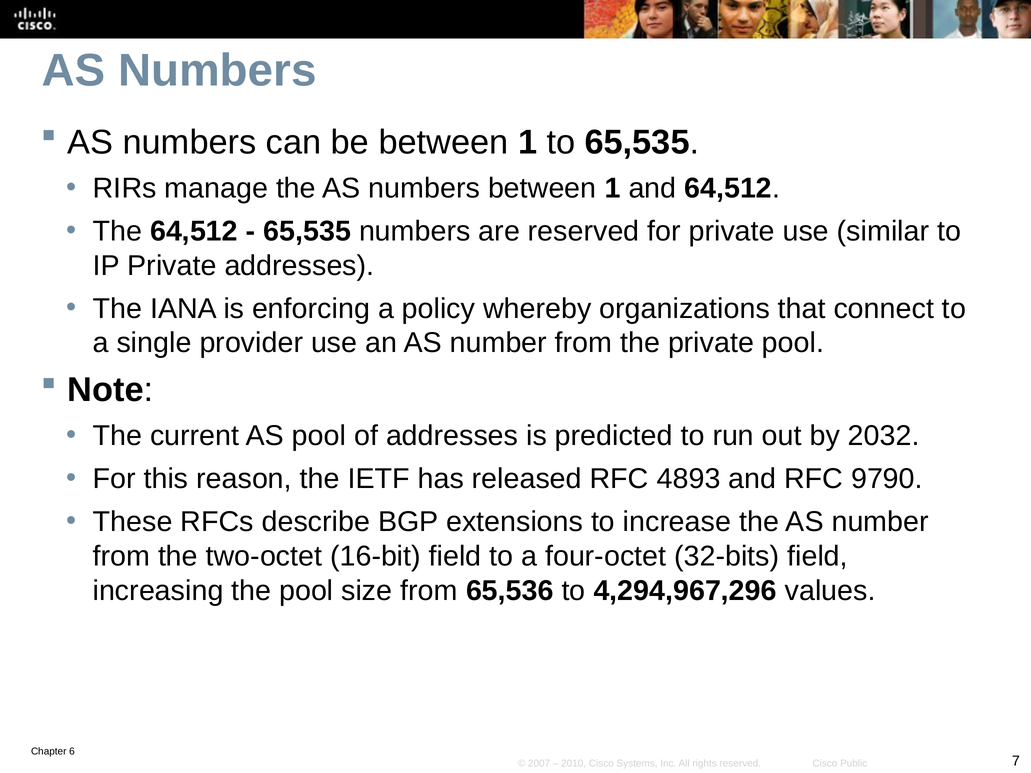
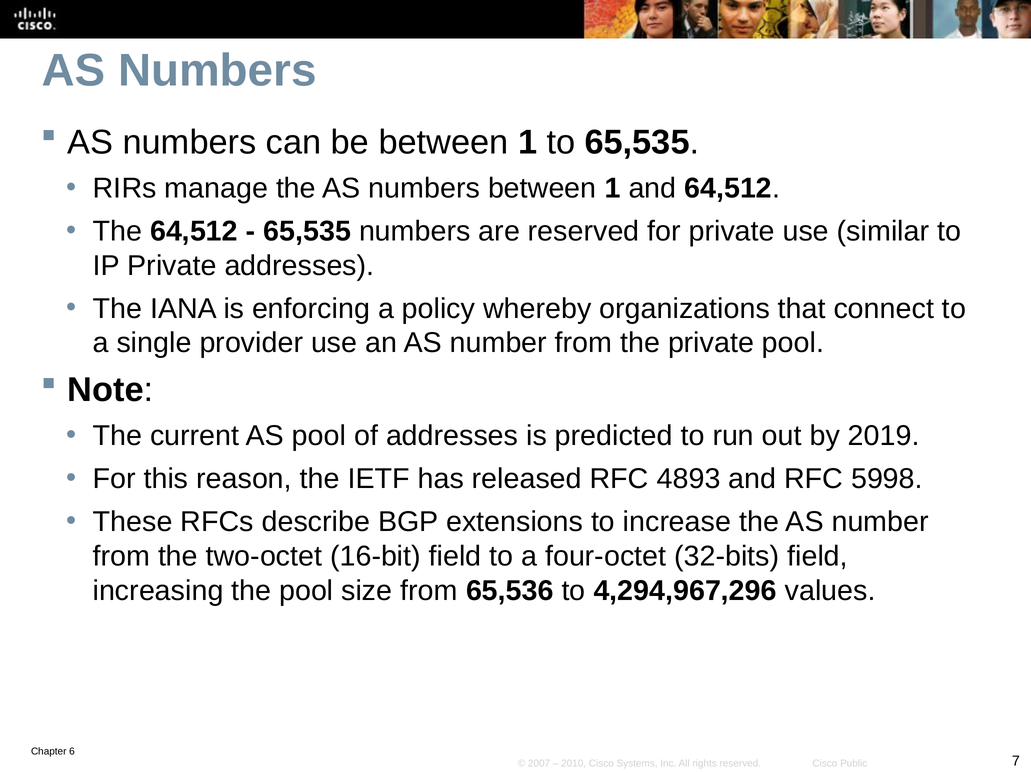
2032: 2032 -> 2019
9790: 9790 -> 5998
